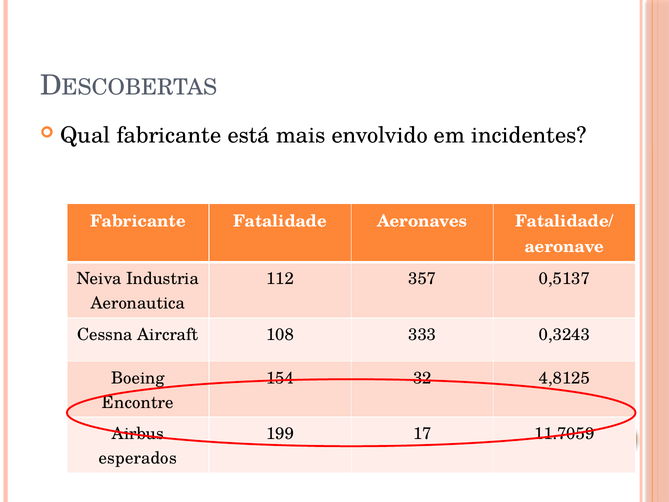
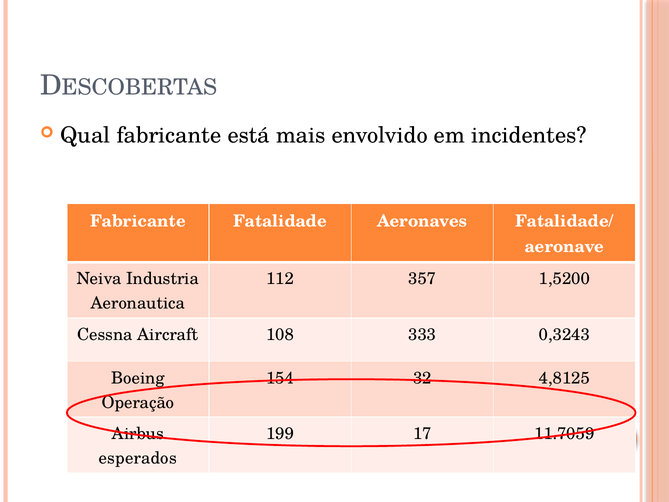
0,5137: 0,5137 -> 1,5200
Encontre: Encontre -> Operação
